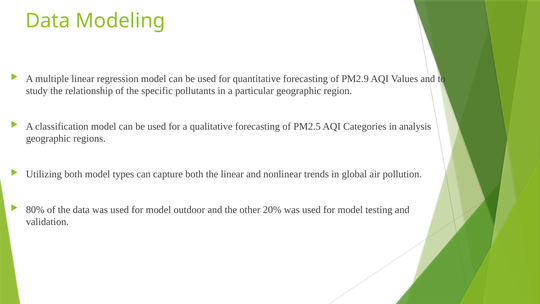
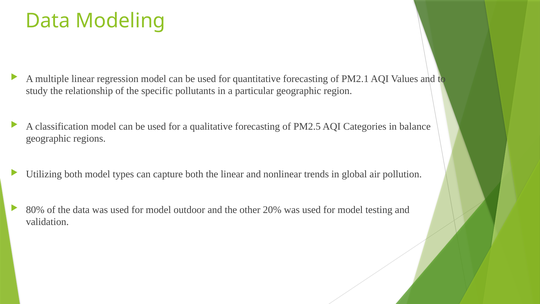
PM2.9: PM2.9 -> PM2.1
analysis: analysis -> balance
